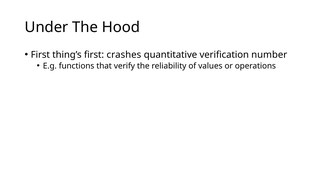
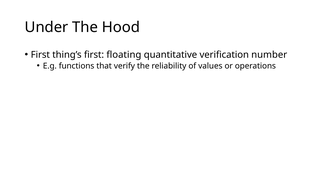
crashes: crashes -> floating
